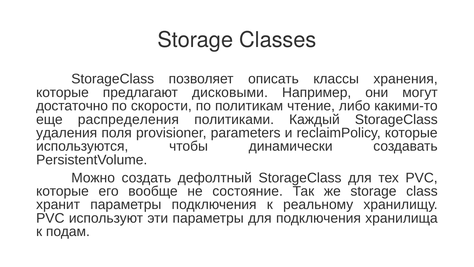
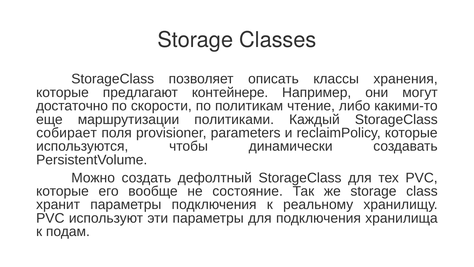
дисковыми: дисковыми -> контейнере
распределения: распределения -> маршрутизации
удаления: удаления -> собирает
